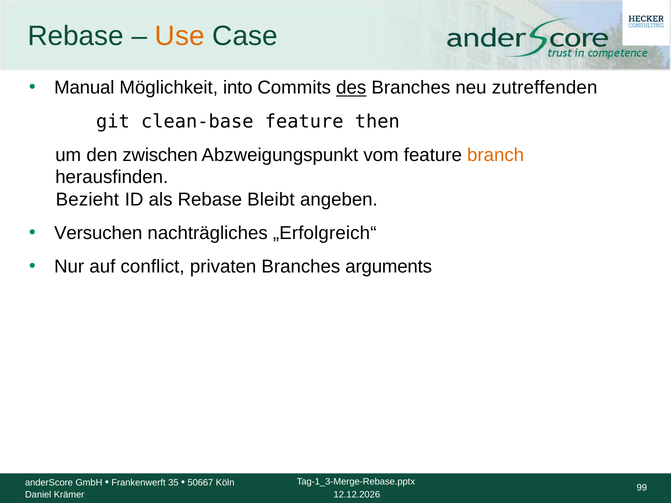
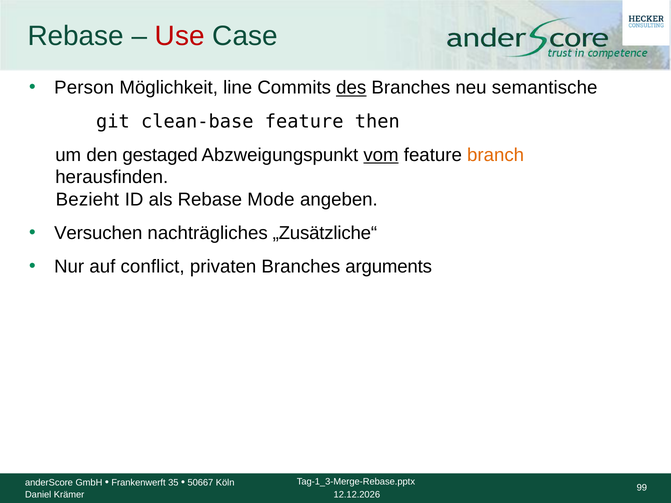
Use colour: orange -> red
Manual: Manual -> Person
into: into -> line
zutreffenden: zutreffenden -> semantische
zwischen: zwischen -> gestaged
vom underline: none -> present
Bleibt: Bleibt -> Mode
„Erfolgreich“: „Erfolgreich“ -> „Zusätzliche“
